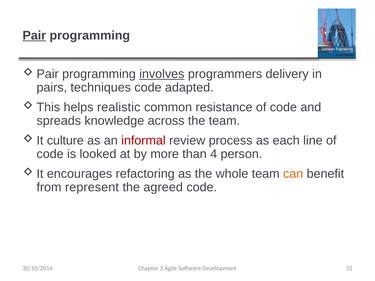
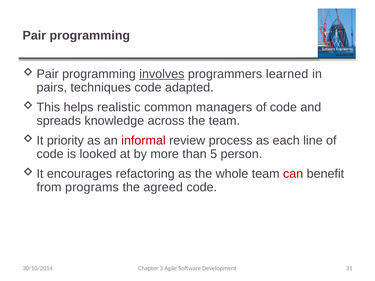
Pair underline: present -> none
delivery: delivery -> learned
resistance: resistance -> managers
culture: culture -> priority
4: 4 -> 5
can colour: orange -> red
represent: represent -> programs
